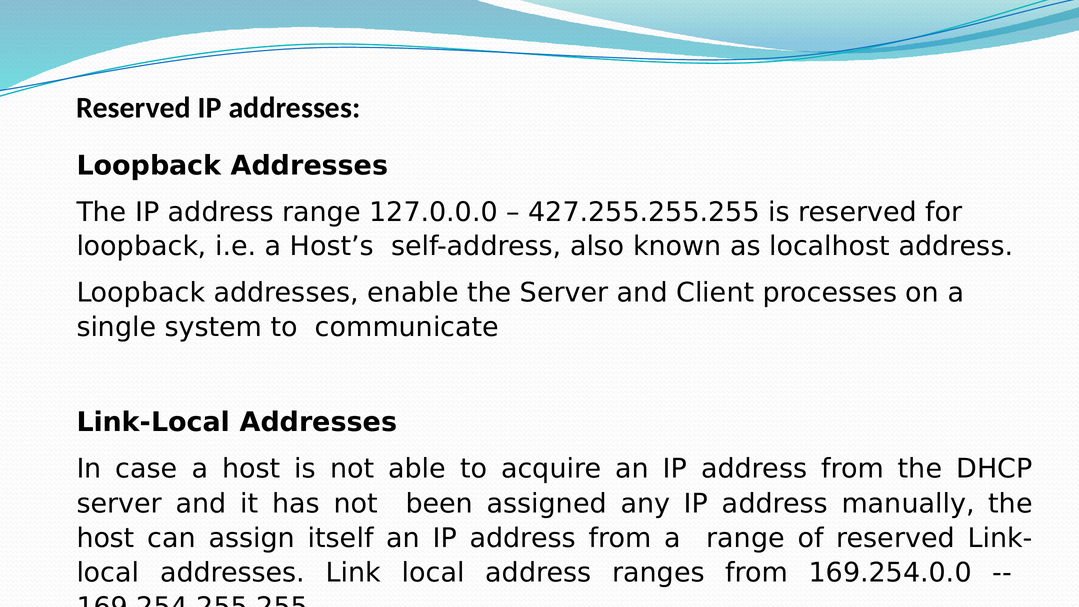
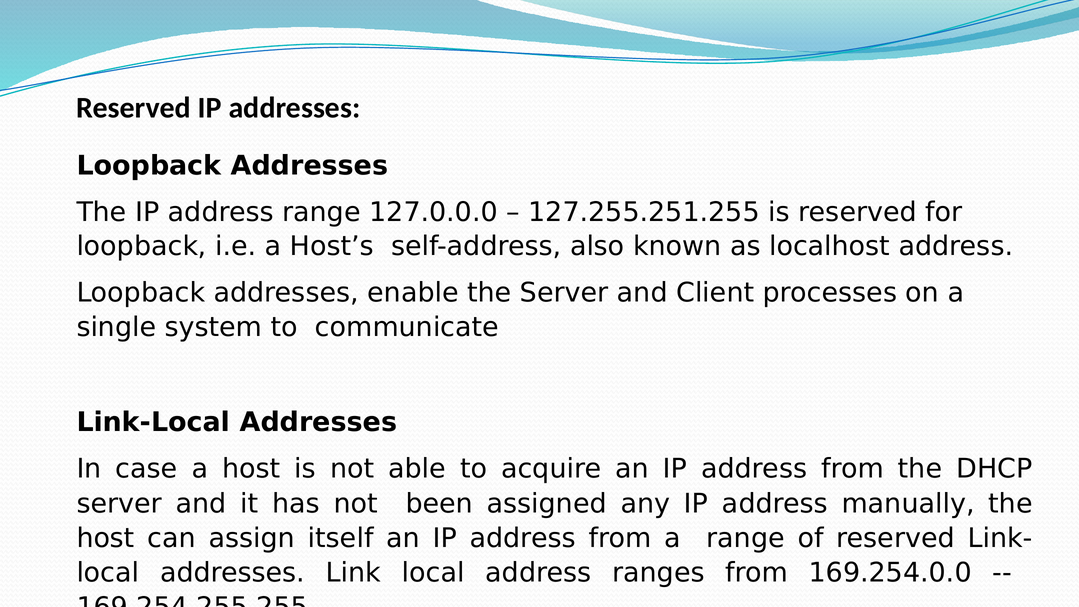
427.255.255.255: 427.255.255.255 -> 127.255.251.255
